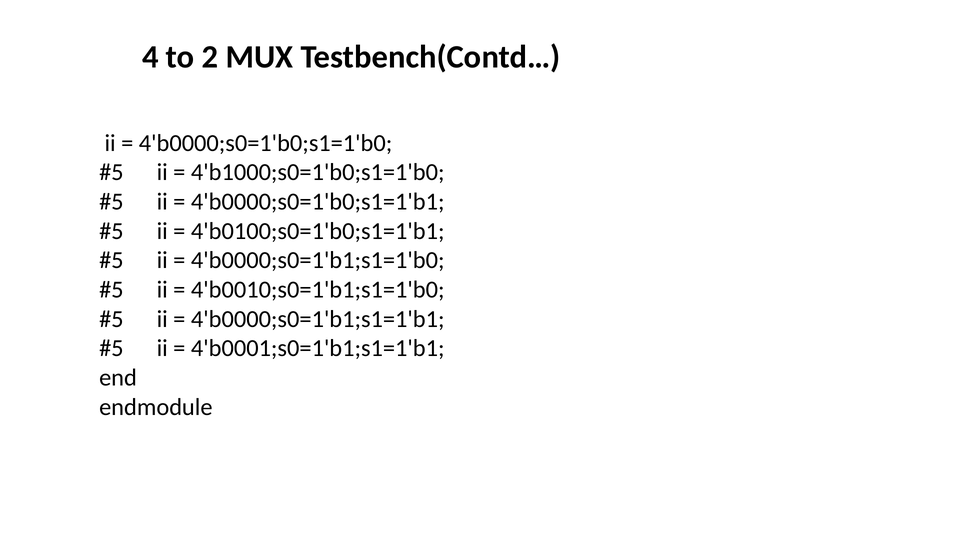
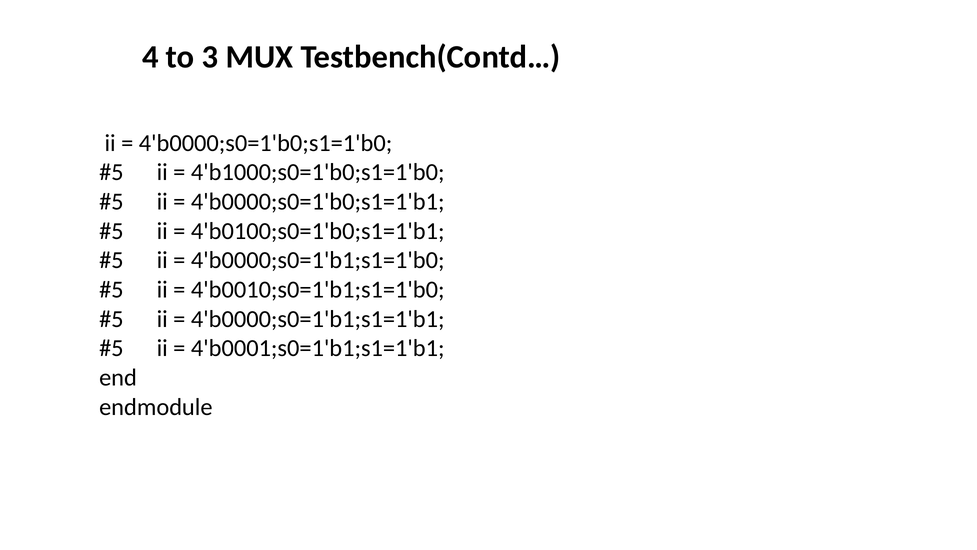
2: 2 -> 3
